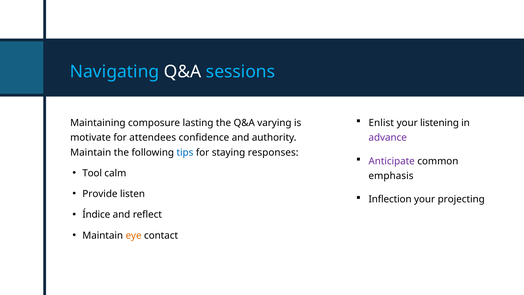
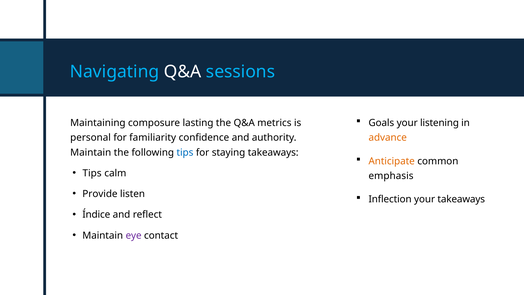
Enlist: Enlist -> Goals
varying: varying -> metrics
motivate: motivate -> personal
attendees: attendees -> familiarity
advance colour: purple -> orange
staying responses: responses -> takeaways
Anticipate colour: purple -> orange
Tool at (92, 173): Tool -> Tips
your projecting: projecting -> takeaways
eye colour: orange -> purple
